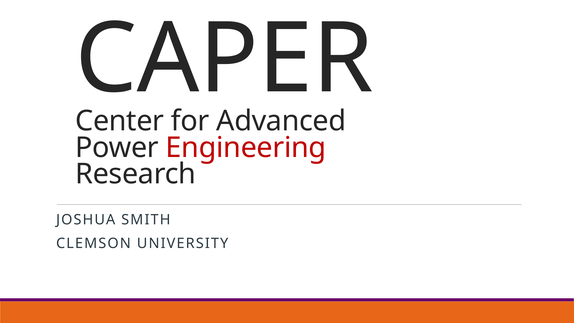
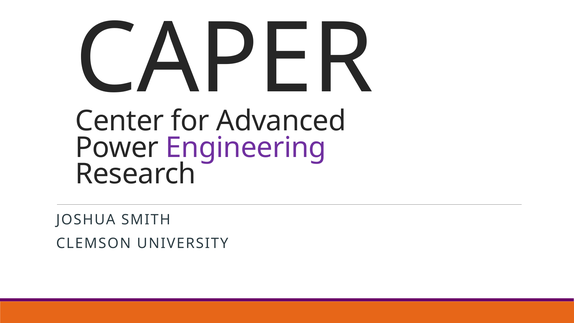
Engineering colour: red -> purple
